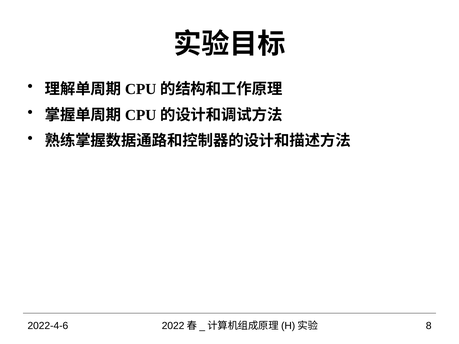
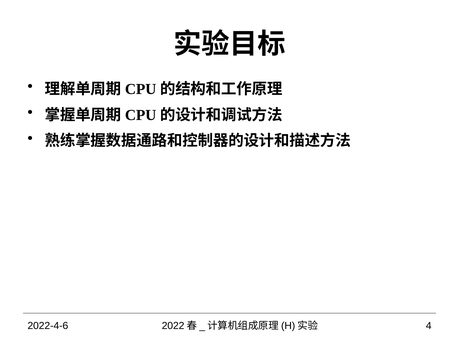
8: 8 -> 4
